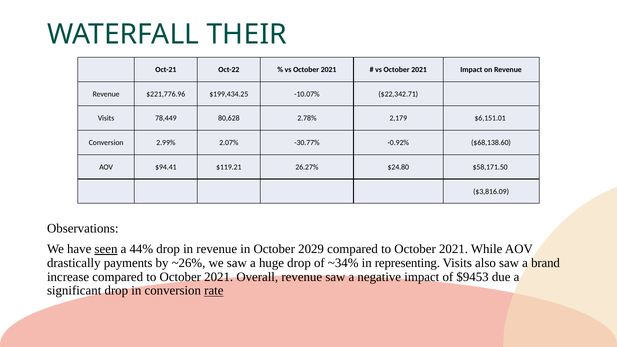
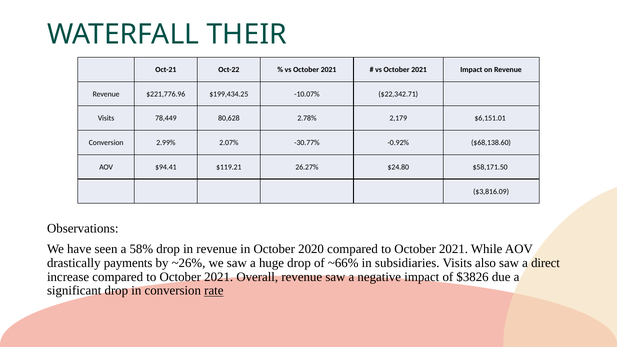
seen underline: present -> none
44%: 44% -> 58%
2029: 2029 -> 2020
~34%: ~34% -> ~66%
representing: representing -> subsidiaries
brand: brand -> direct
$9453: $9453 -> $3826
